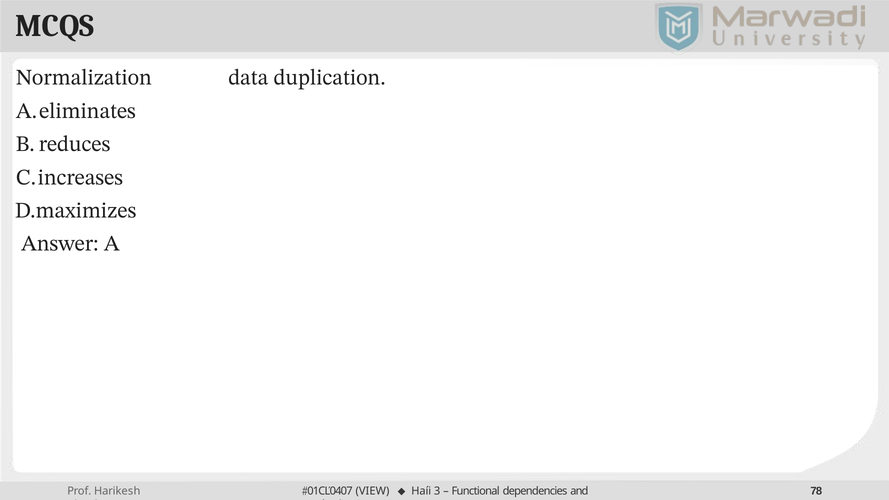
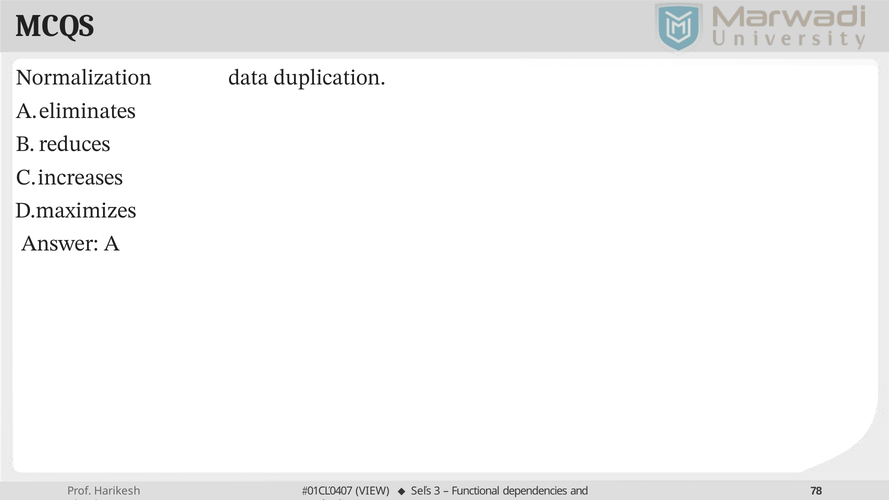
Haíi: Haíi -> Seľs
